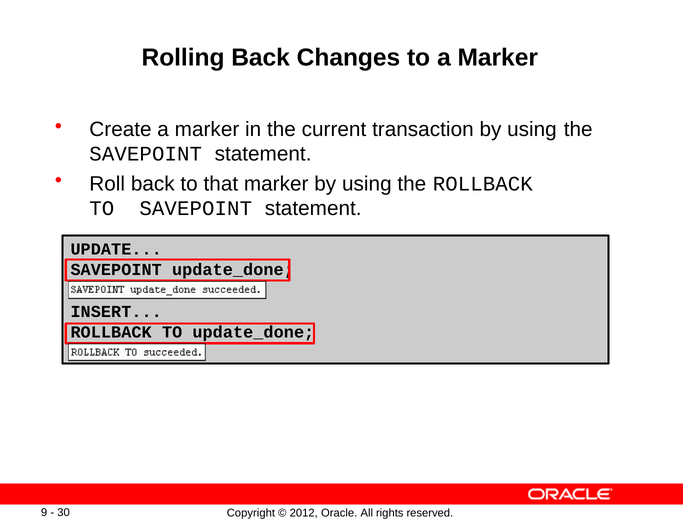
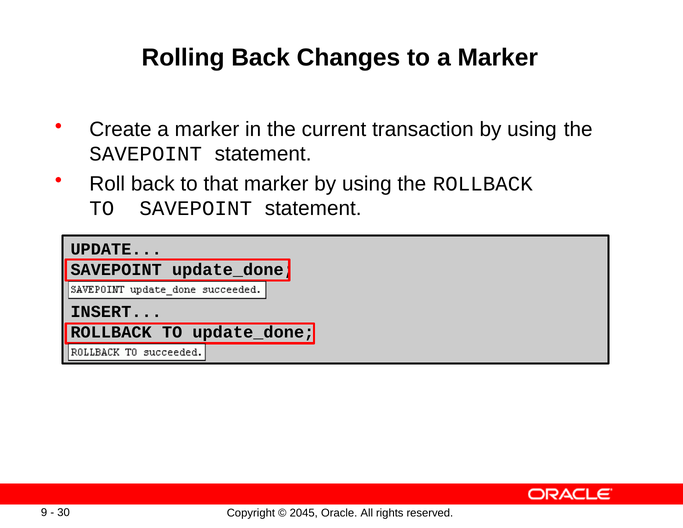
2012: 2012 -> 2045
